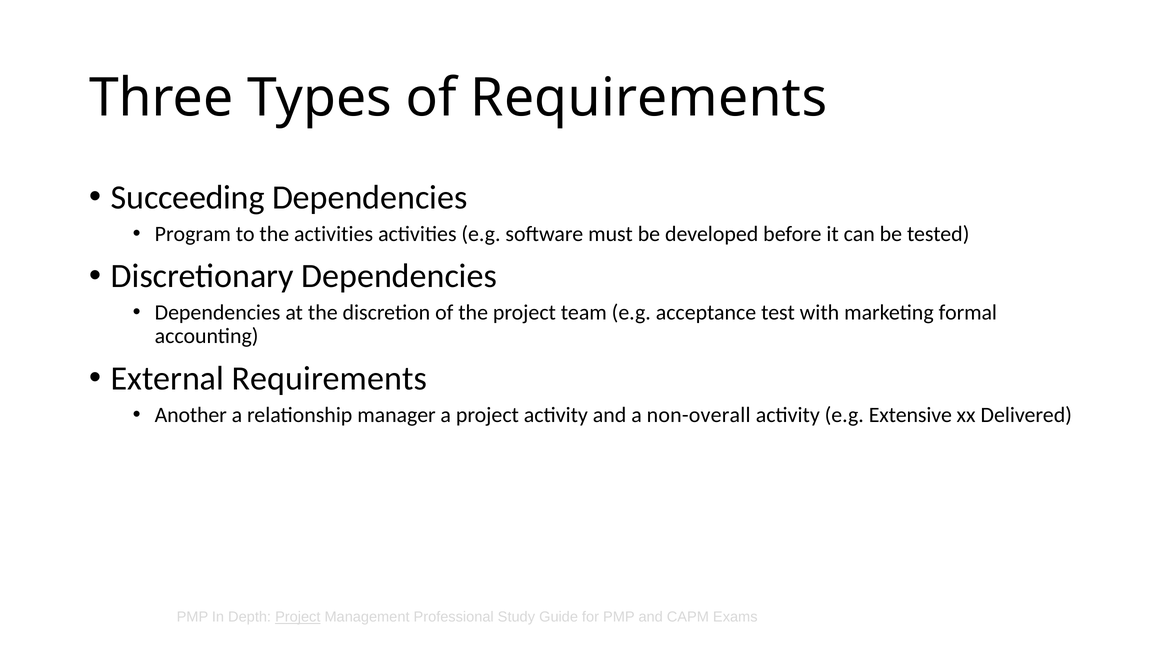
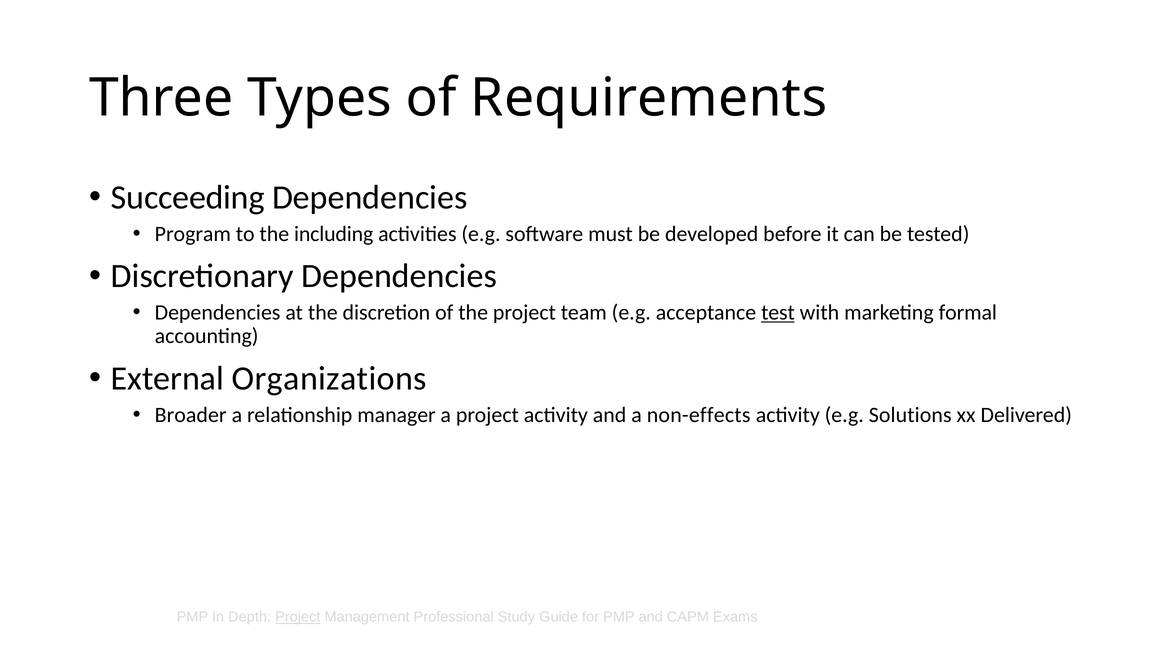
the activities: activities -> including
test underline: none -> present
External Requirements: Requirements -> Organizations
Another: Another -> Broader
non-overall: non-overall -> non-effects
Extensive: Extensive -> Solutions
